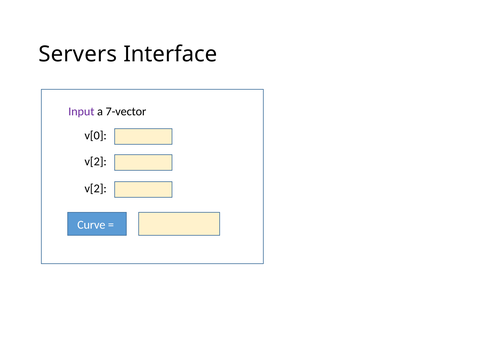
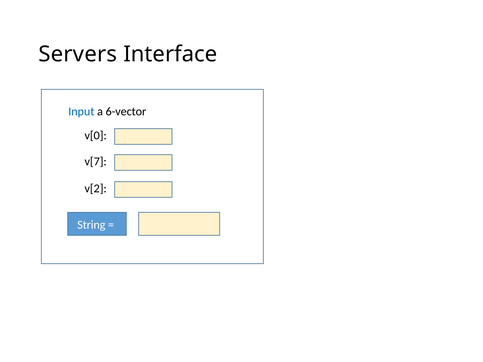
Input colour: purple -> blue
7-vector: 7-vector -> 6-vector
v[2 at (96, 162): v[2 -> v[7
Curve: Curve -> String
